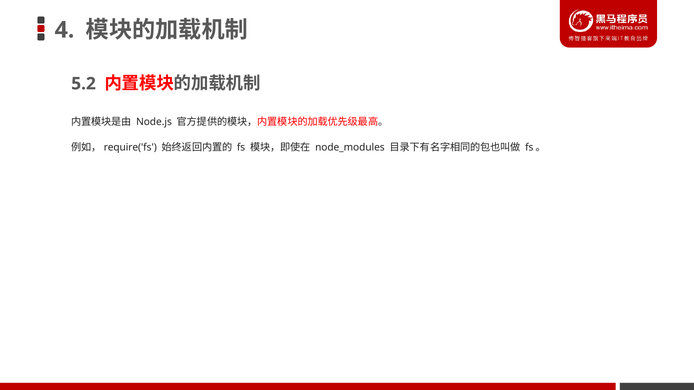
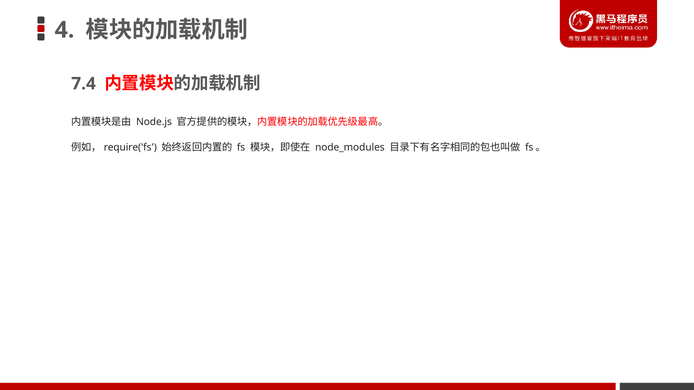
5.2: 5.2 -> 7.4
